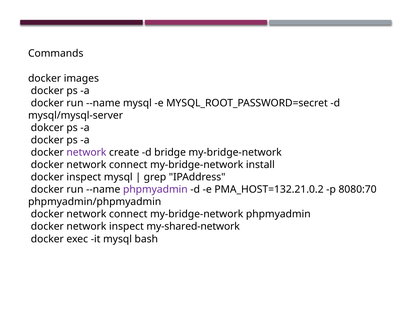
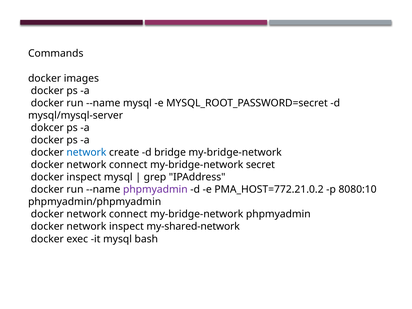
network at (86, 152) colour: purple -> blue
install: install -> secret
PMA_HOST=132.21.0.2: PMA_HOST=132.21.0.2 -> PMA_HOST=772.21.0.2
8080:70: 8080:70 -> 8080:10
